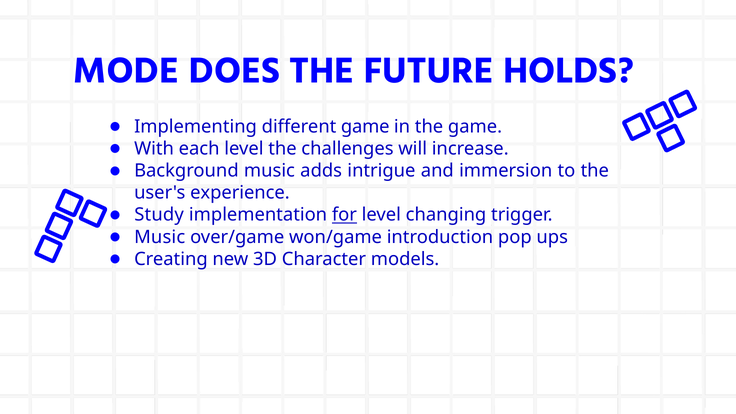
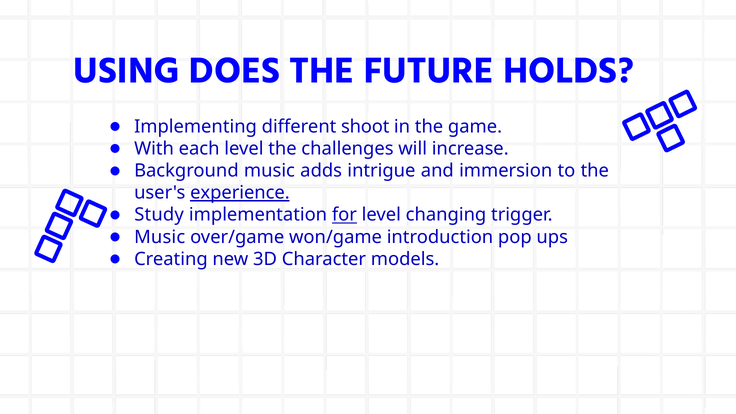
MODE: MODE -> USING
different game: game -> shoot
experience underline: none -> present
